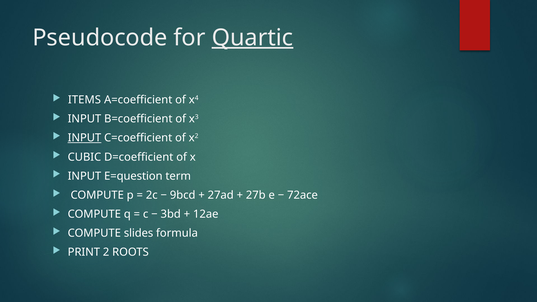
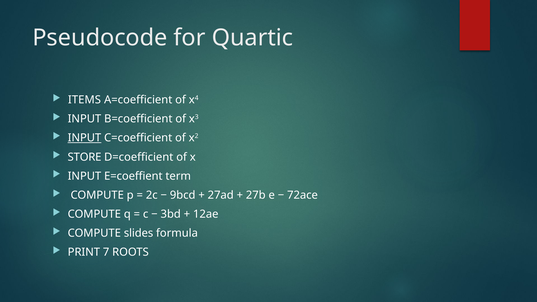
Quartic underline: present -> none
CUBIC: CUBIC -> STORE
E=question: E=question -> E=coeffient
2: 2 -> 7
